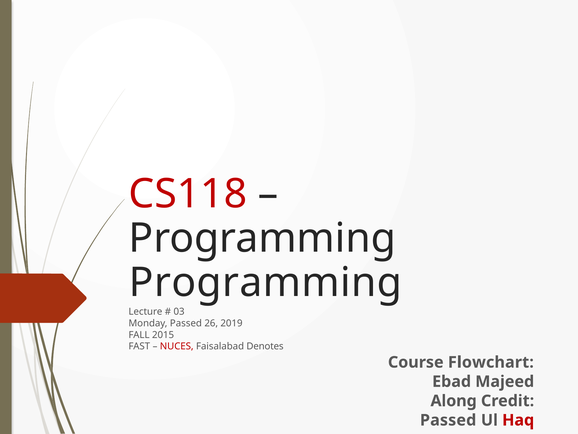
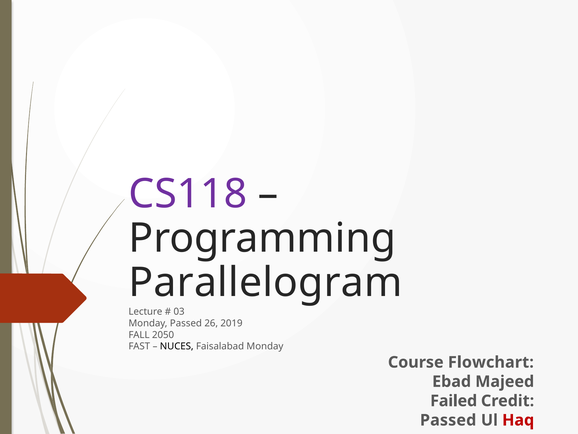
CS118 colour: red -> purple
Programming at (265, 282): Programming -> Parallelogram
2015: 2015 -> 2050
NUCES colour: red -> black
Faisalabad Denotes: Denotes -> Monday
Along: Along -> Failed
